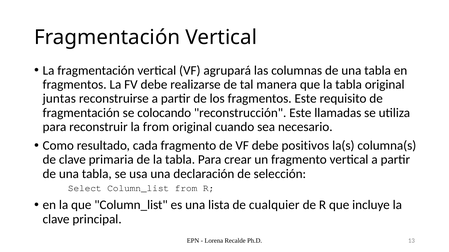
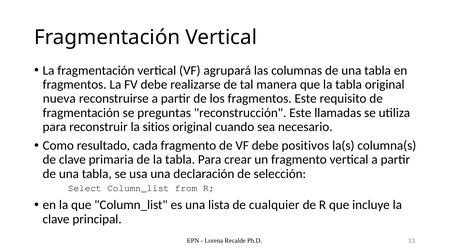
juntas: juntas -> nueva
colocando: colocando -> preguntas
la from: from -> sitios
